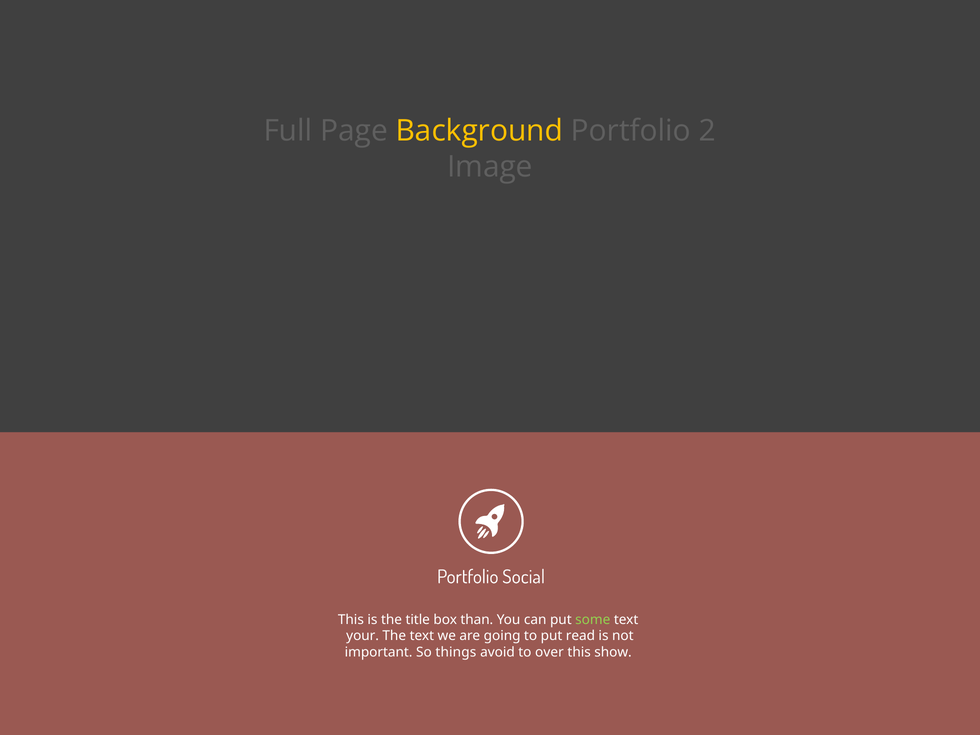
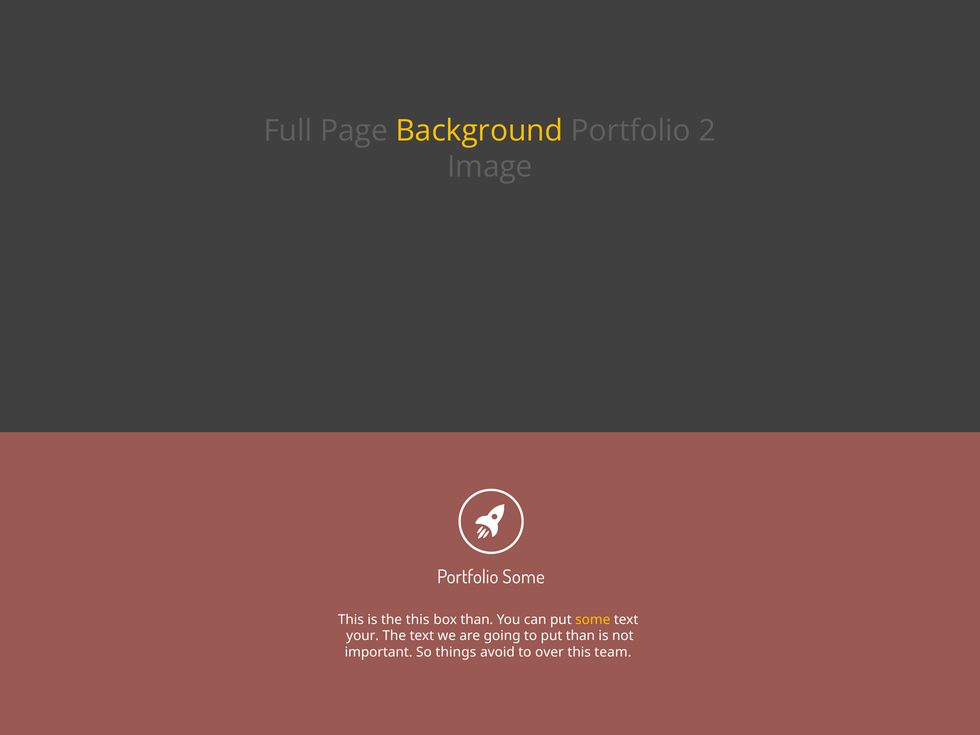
Portfolio Social: Social -> Some
the title: title -> this
some at (593, 620) colour: light green -> yellow
put read: read -> than
show: show -> team
